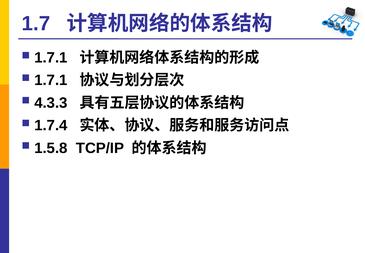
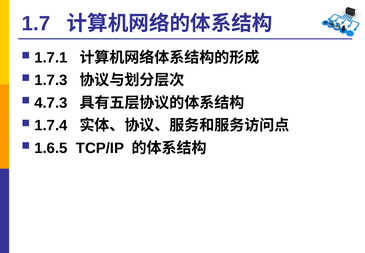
1.7.1 at (51, 80): 1.7.1 -> 1.7.3
4.3.3: 4.3.3 -> 4.7.3
1.5.8: 1.5.8 -> 1.6.5
